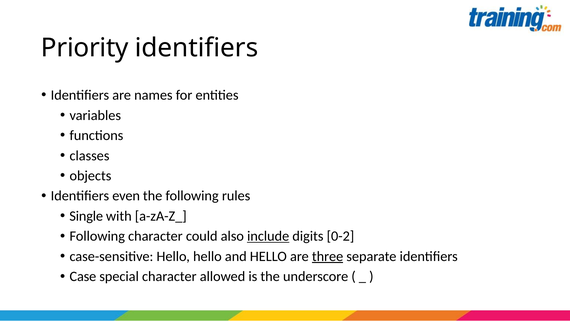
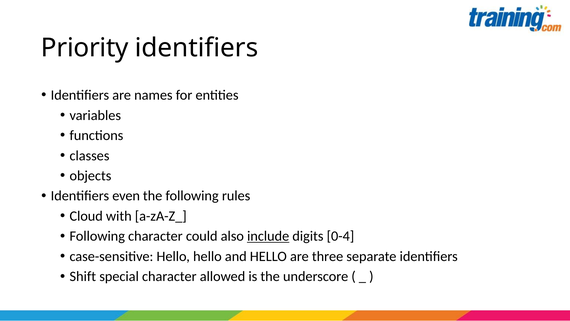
Single: Single -> Cloud
0-2: 0-2 -> 0-4
three underline: present -> none
Case: Case -> Shift
